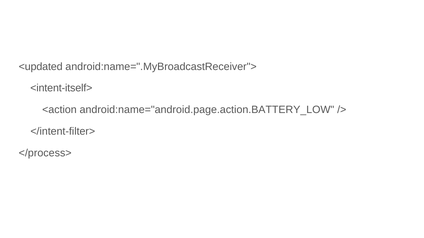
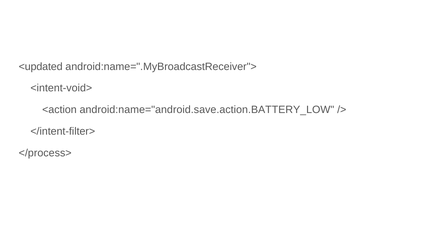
<intent-itself>: <intent-itself> -> <intent-void>
android:name="android.page.action.BATTERY_LOW: android:name="android.page.action.BATTERY_LOW -> android:name="android.save.action.BATTERY_LOW
